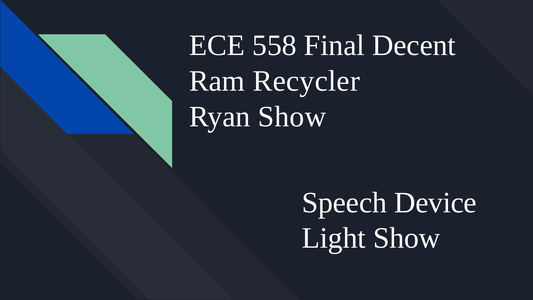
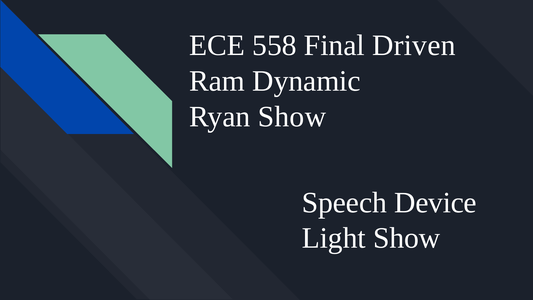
Decent: Decent -> Driven
Recycler: Recycler -> Dynamic
